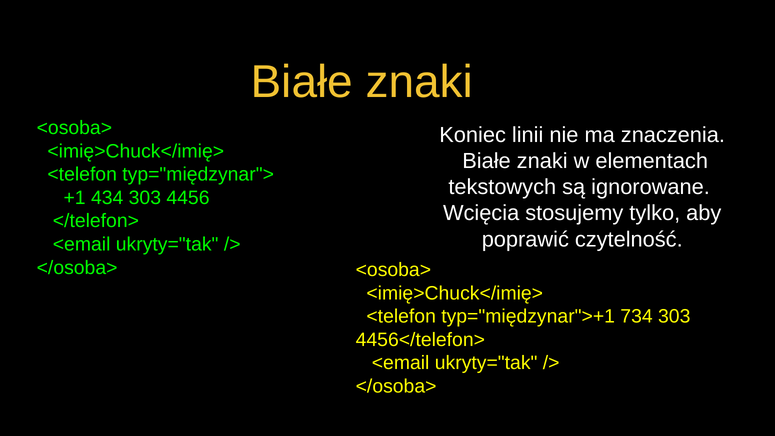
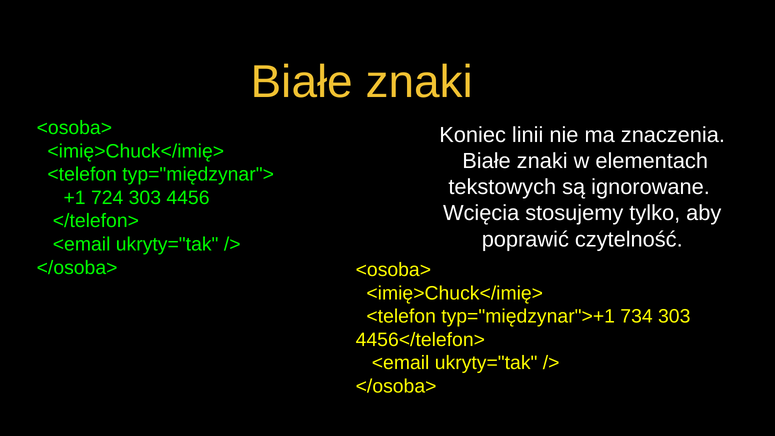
434: 434 -> 724
